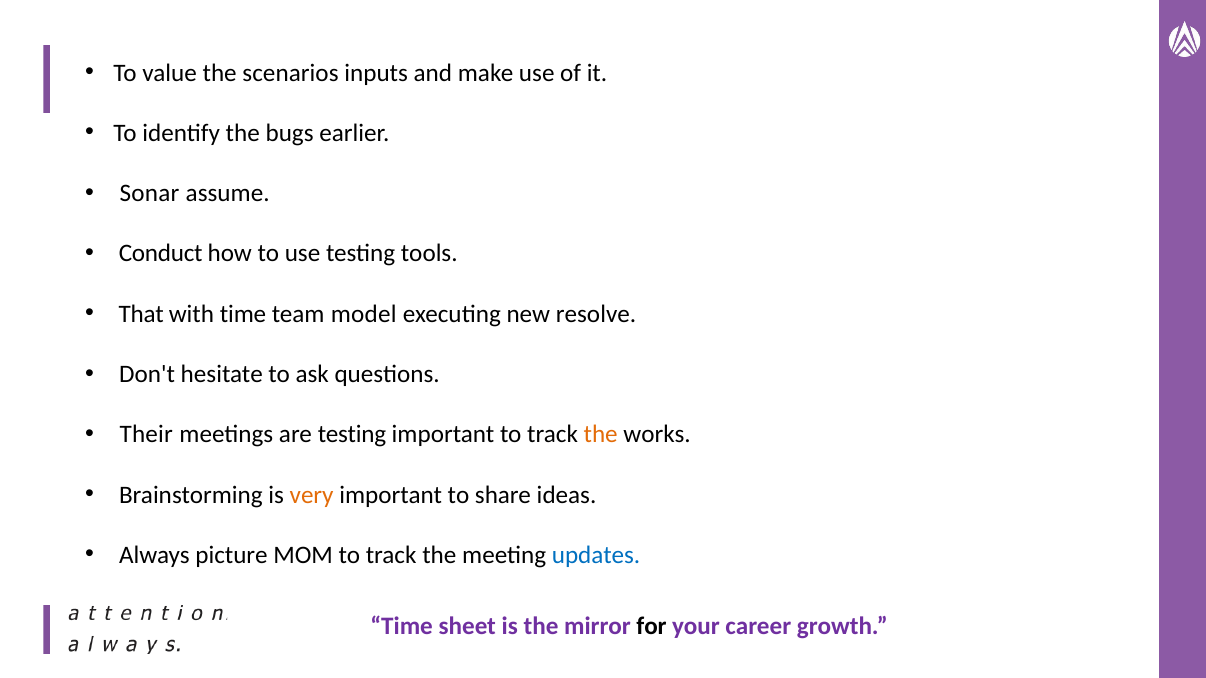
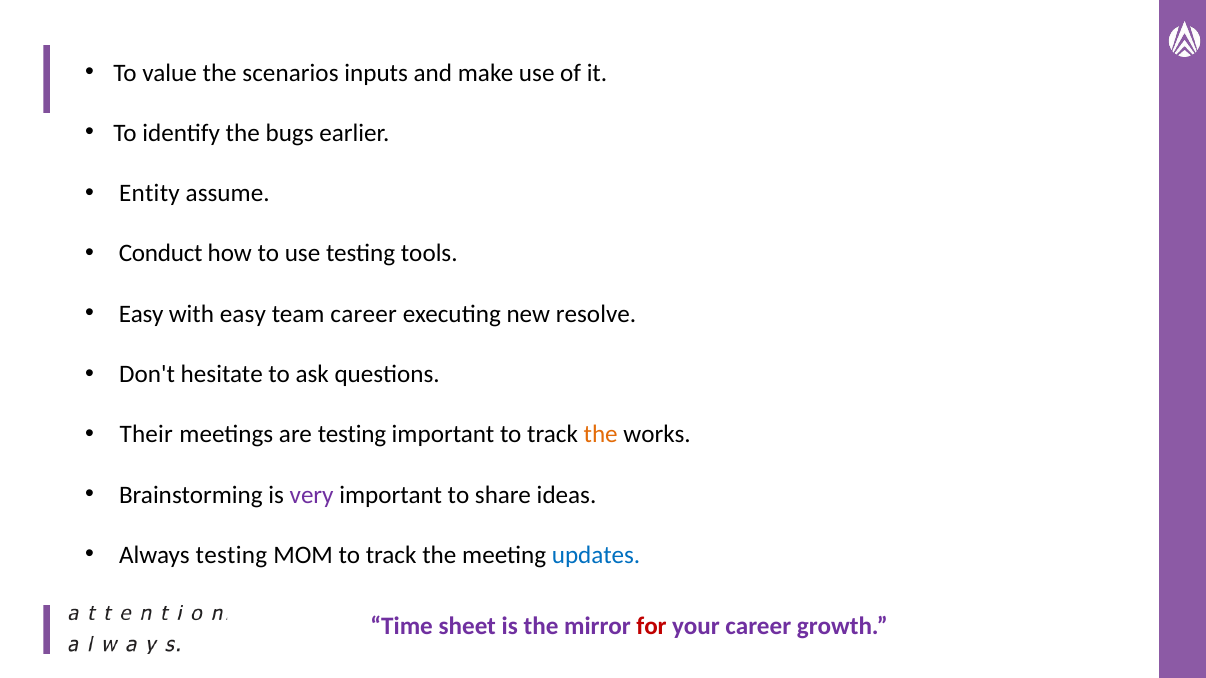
Sonar: Sonar -> Entity
That at (141, 314): That -> Easy
with time: time -> easy
team model: model -> career
very colour: orange -> purple
Always picture: picture -> testing
for colour: black -> red
